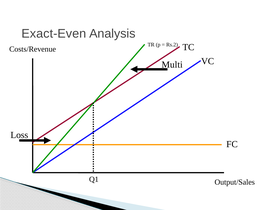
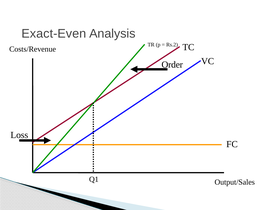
Multi: Multi -> Order
